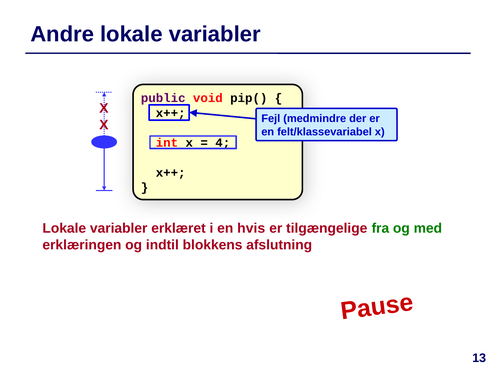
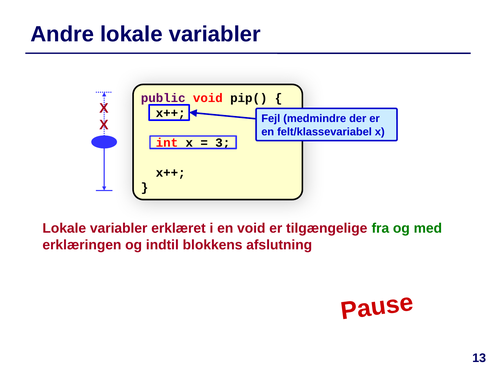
4: 4 -> 3
en hvis: hvis -> void
